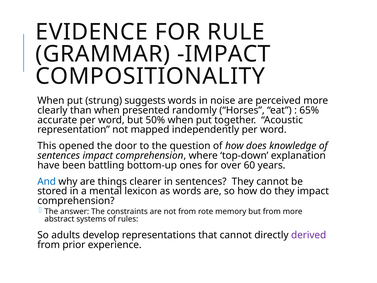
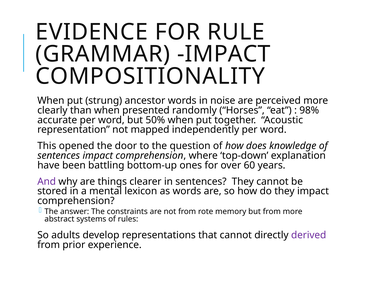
suggests: suggests -> ancestor
65%: 65% -> 98%
And colour: blue -> purple
